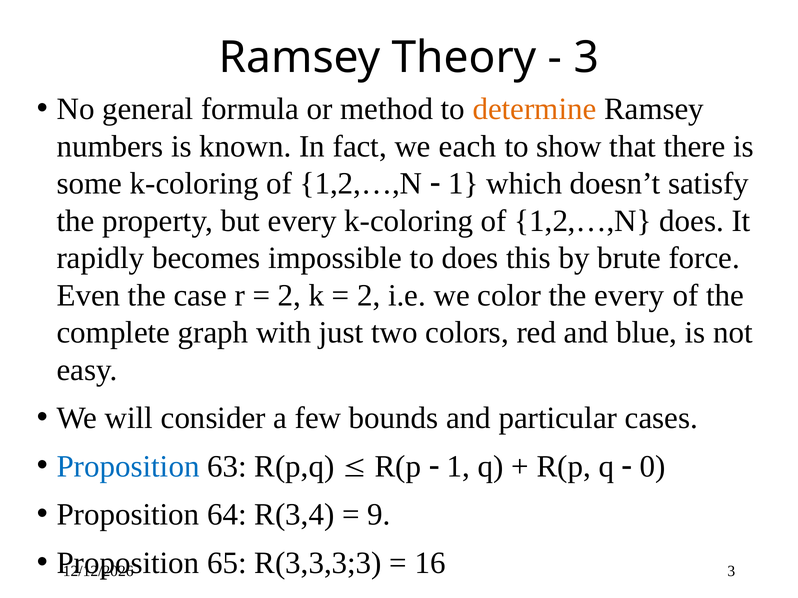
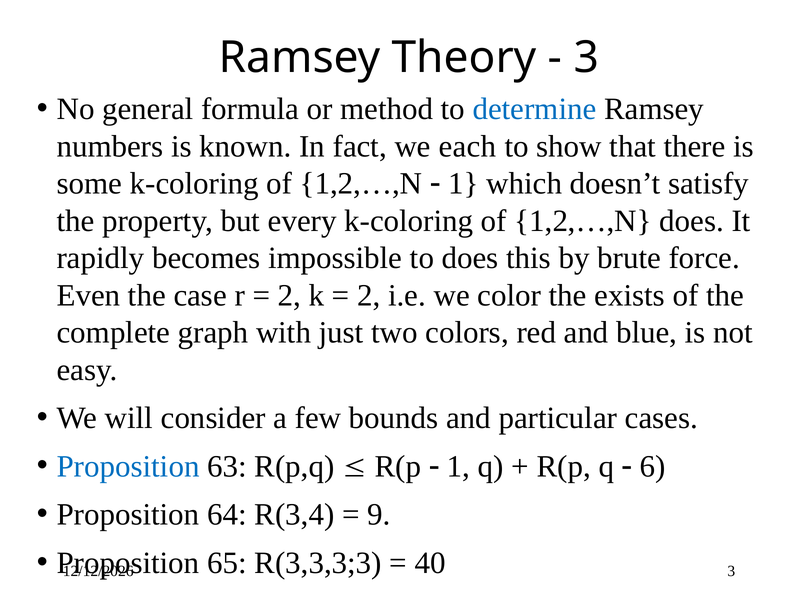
determine colour: orange -> blue
the every: every -> exists
0: 0 -> 6
16: 16 -> 40
